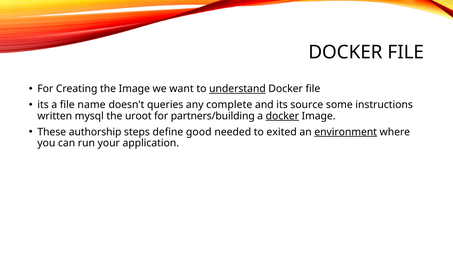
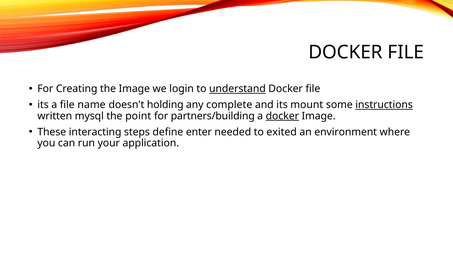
want: want -> login
queries: queries -> holding
source: source -> mount
instructions underline: none -> present
uroot: uroot -> point
authorship: authorship -> interacting
good: good -> enter
environment underline: present -> none
